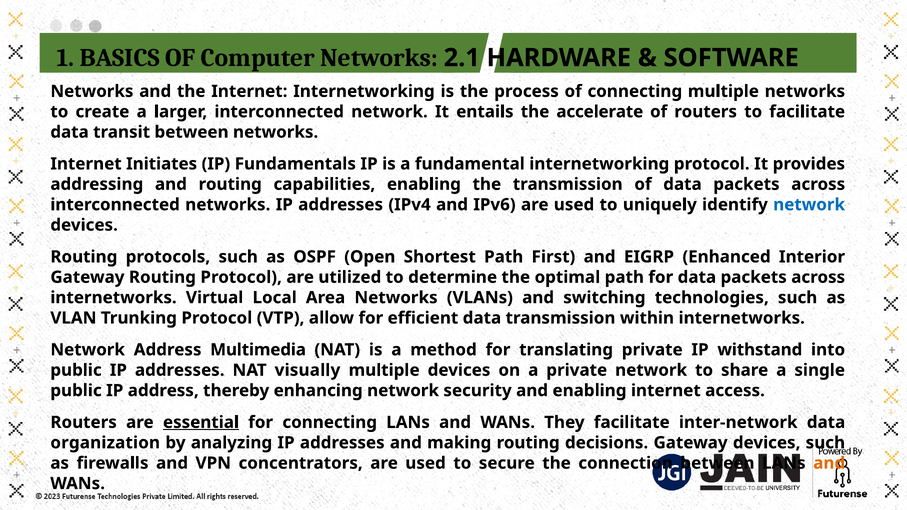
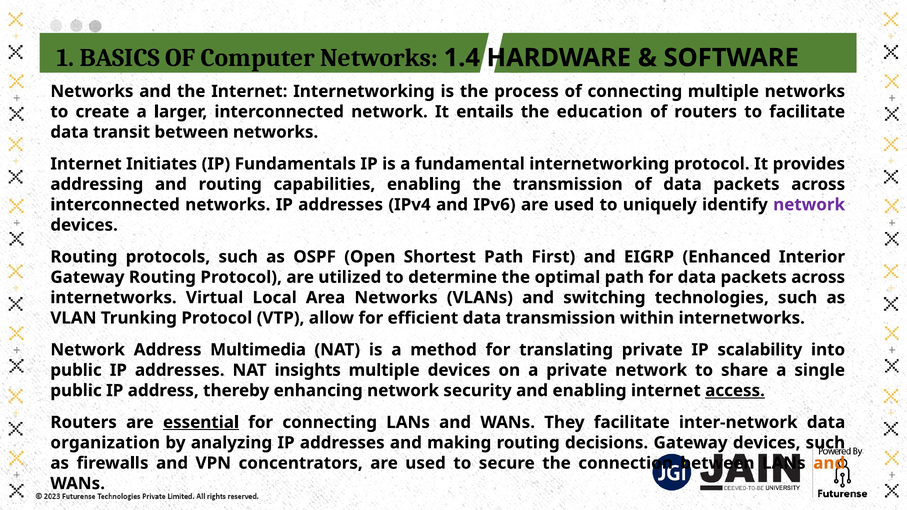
2.1: 2.1 -> 1.4
accelerate: accelerate -> education
network at (809, 205) colour: blue -> purple
withstand: withstand -> scalability
visually: visually -> insights
access underline: none -> present
